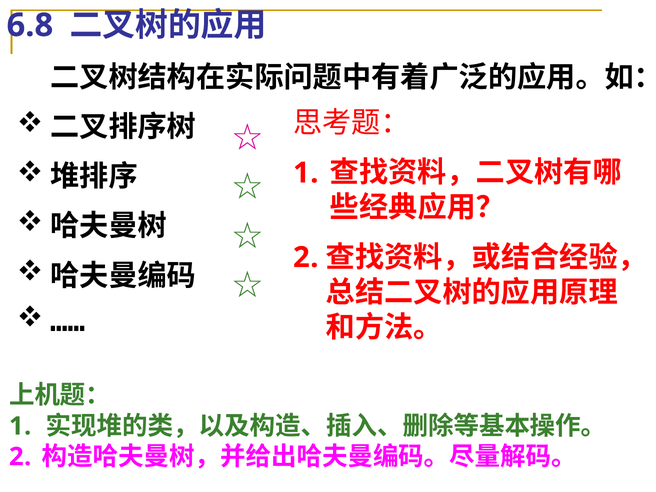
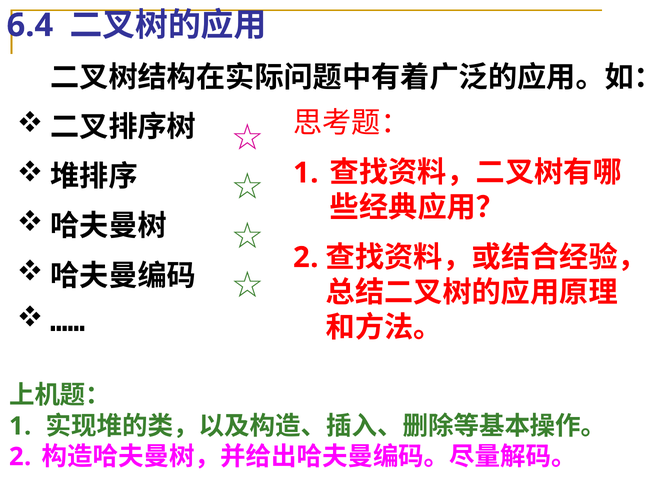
6.8: 6.8 -> 6.4
